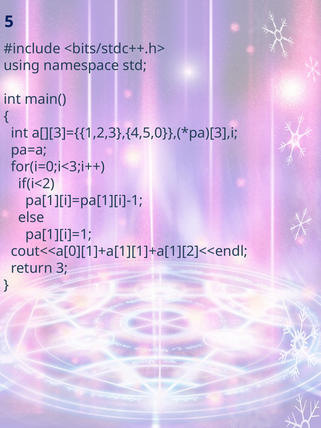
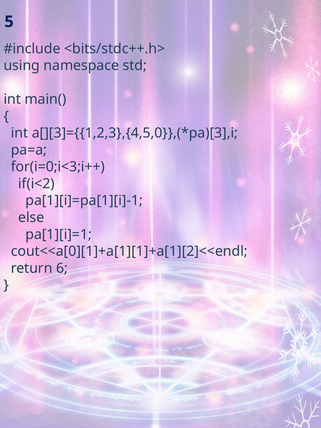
3: 3 -> 6
